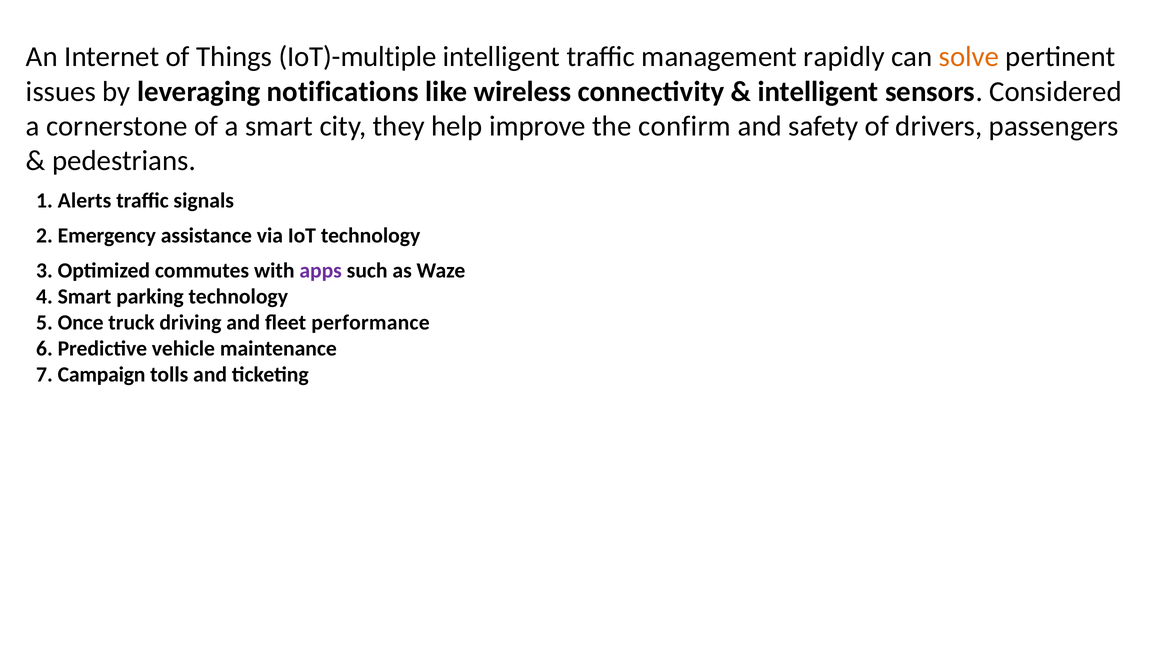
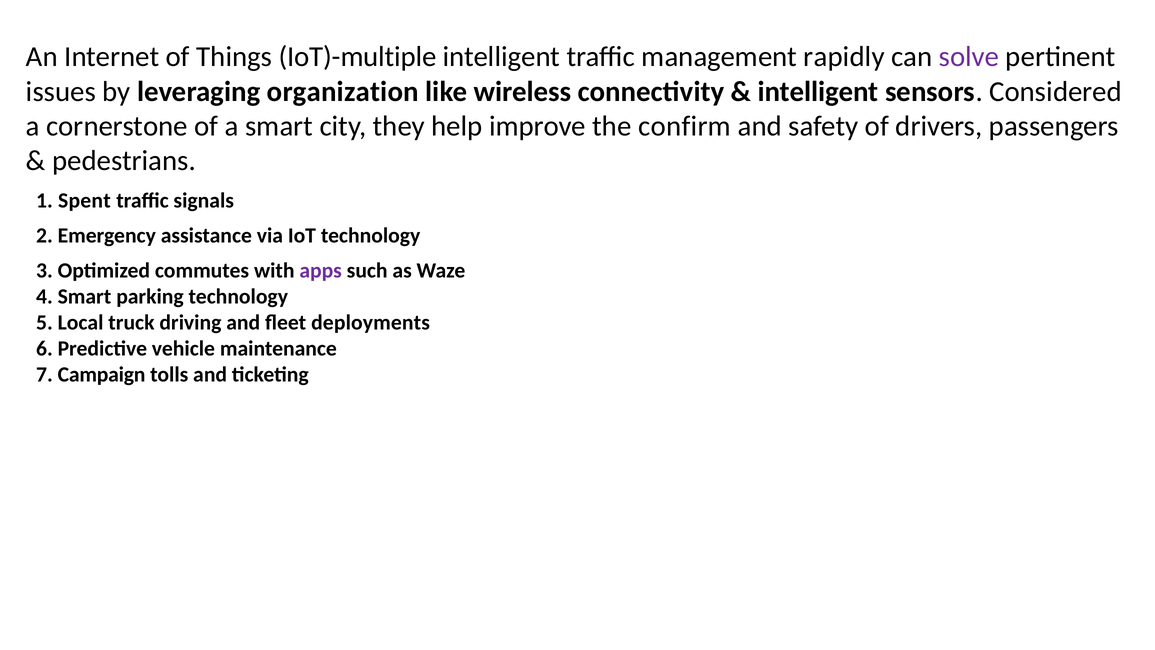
solve colour: orange -> purple
notifications: notifications -> organization
Alerts: Alerts -> Spent
Once: Once -> Local
performance: performance -> deployments
